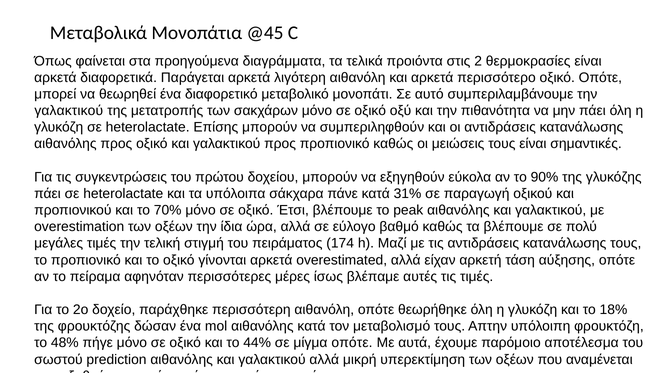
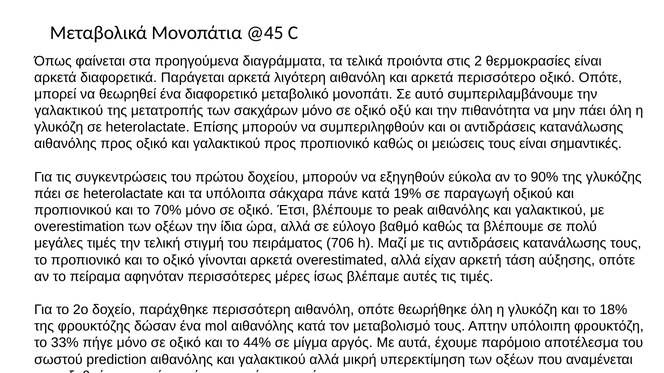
31%: 31% -> 19%
174: 174 -> 706
48%: 48% -> 33%
μίγμα οπότε: οπότε -> αργός
